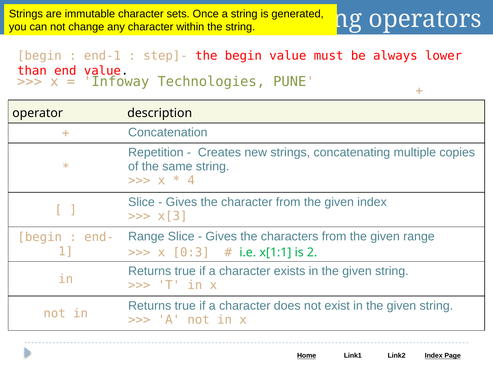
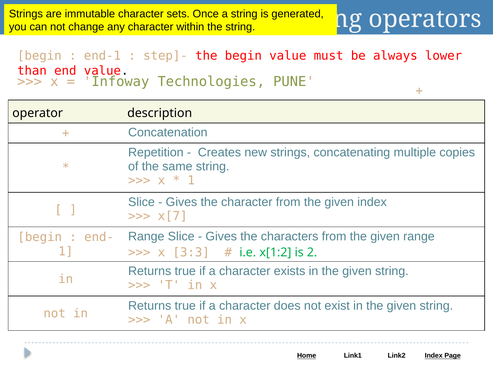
4 at (191, 180): 4 -> 1
x[3: x[3 -> x[7
0:3: 0:3 -> 3:3
x[1:1: x[1:1 -> x[1:2
